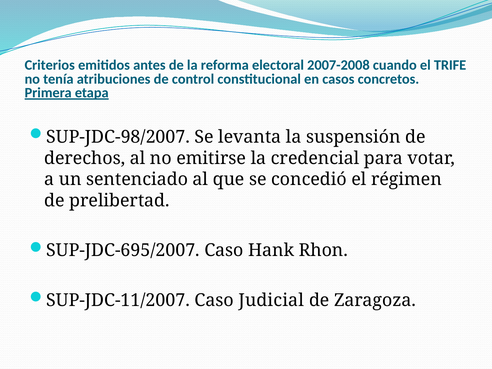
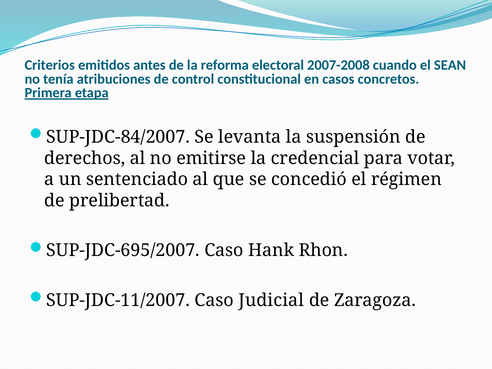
TRIFE: TRIFE -> SEAN
SUP-JDC-98/2007: SUP-JDC-98/2007 -> SUP-JDC-84/2007
